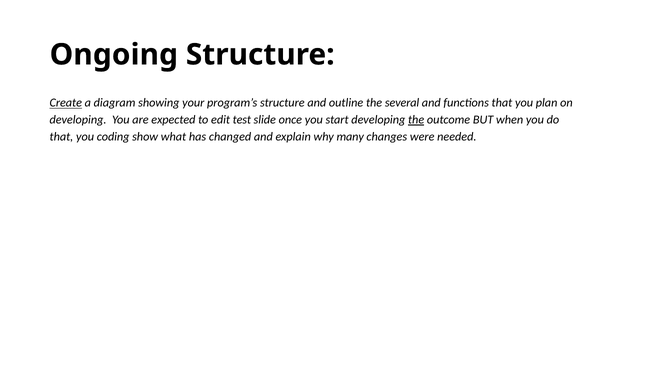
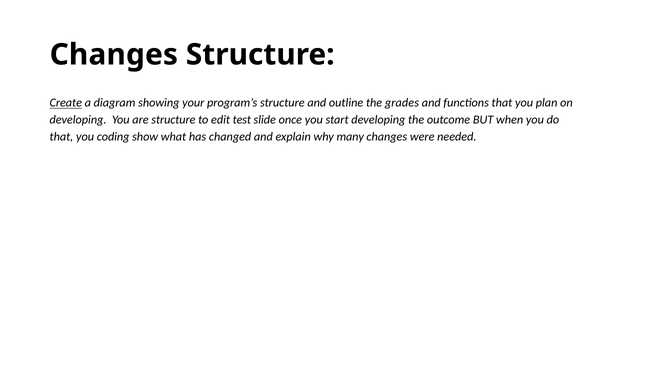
Ongoing at (114, 55): Ongoing -> Changes
several: several -> grades
are expected: expected -> structure
the at (416, 120) underline: present -> none
